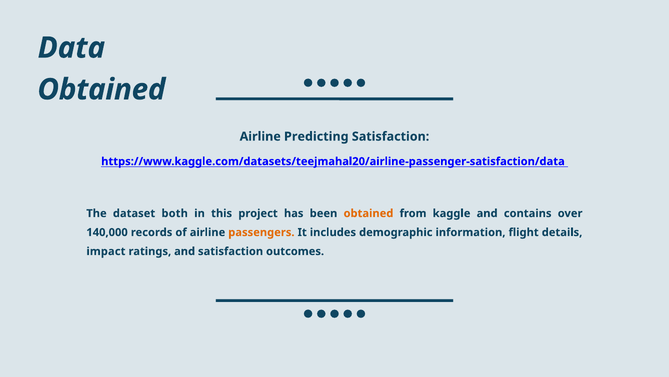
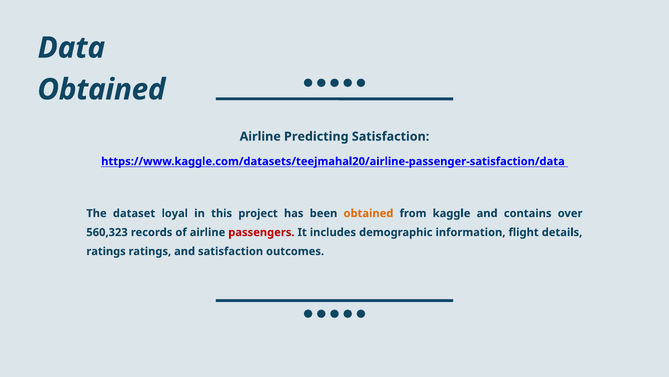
both: both -> loyal
140,000: 140,000 -> 560,323
passengers colour: orange -> red
impact at (106, 251): impact -> ratings
